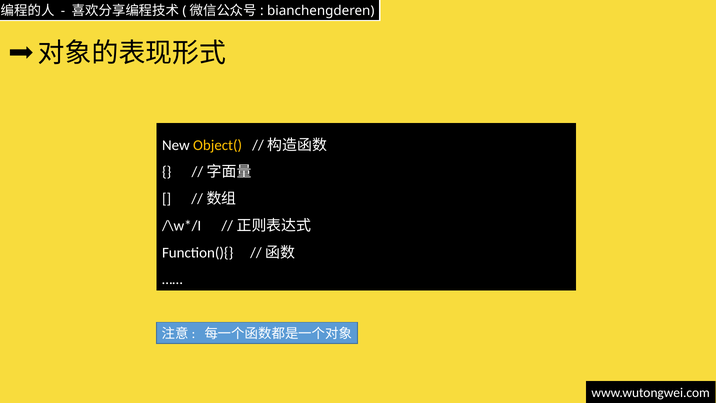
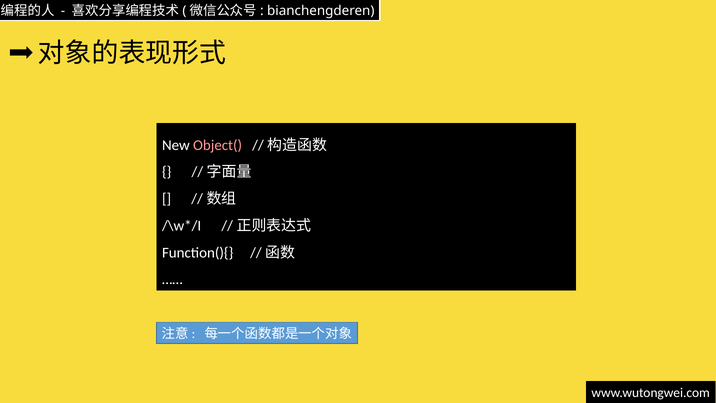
Object( colour: yellow -> pink
